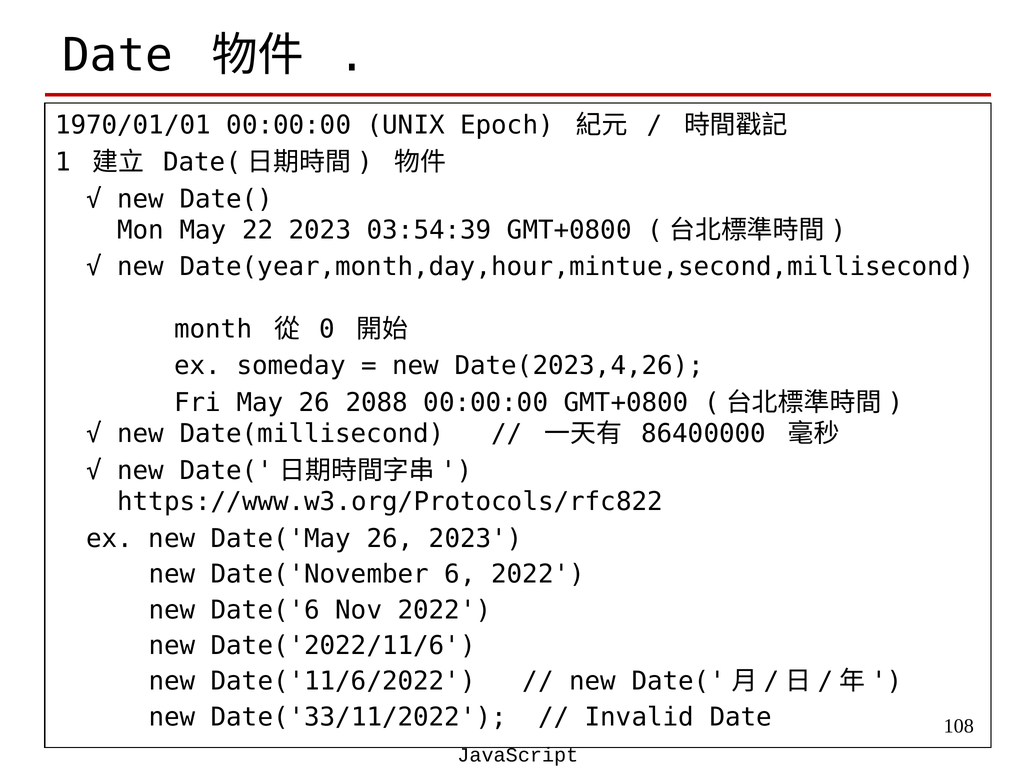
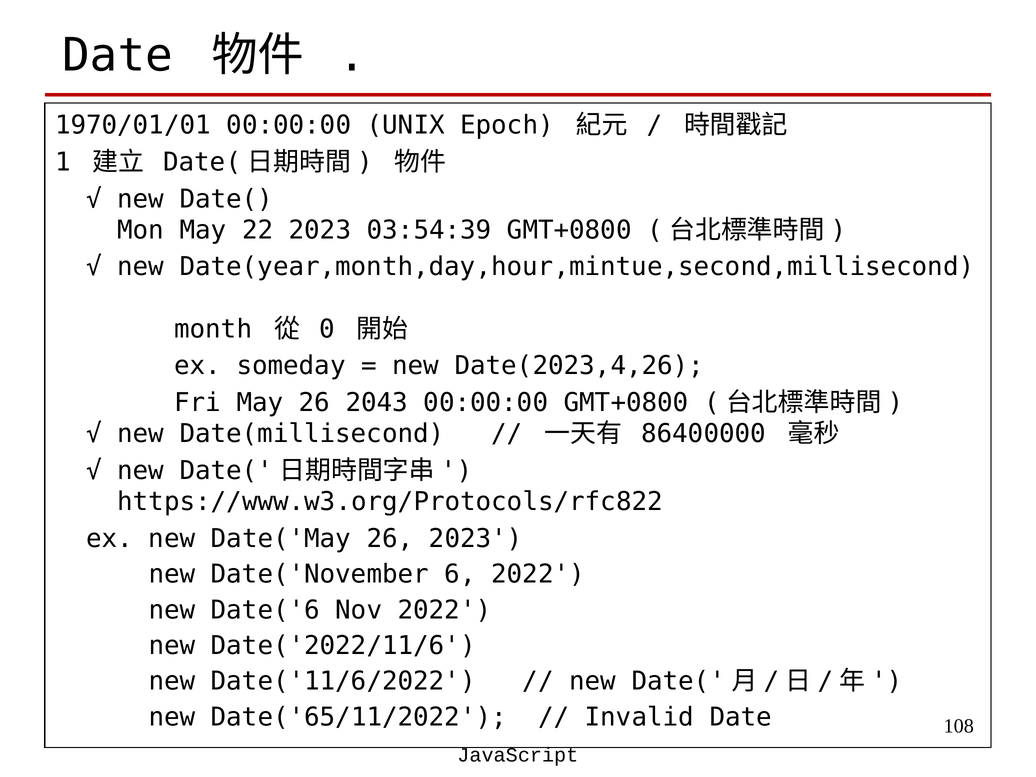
2088: 2088 -> 2043
Date('33/11/2022: Date('33/11/2022 -> Date('65/11/2022
